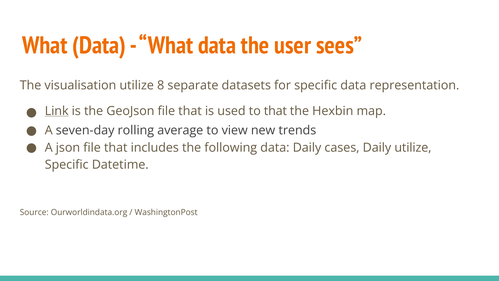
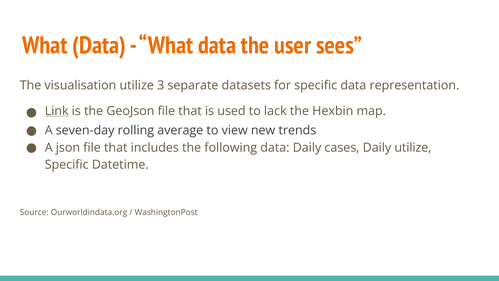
8: 8 -> 3
to that: that -> lack
